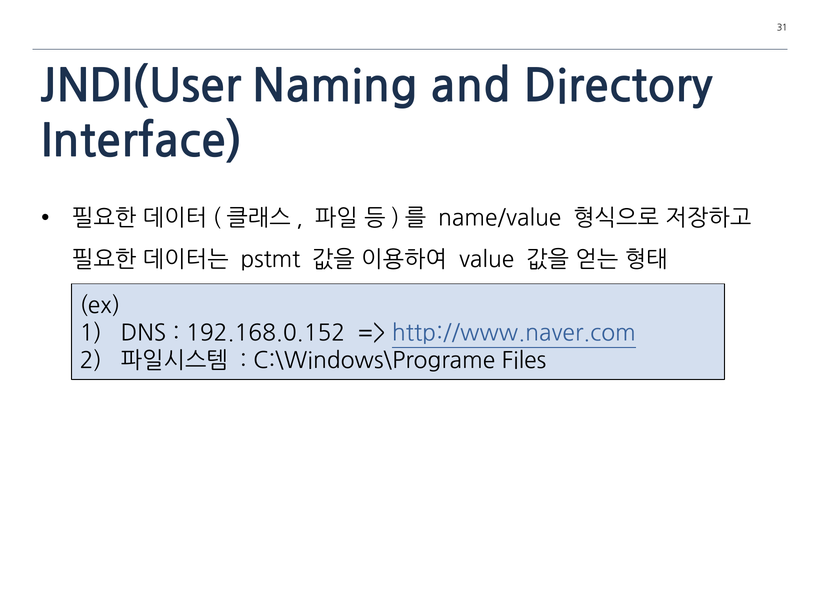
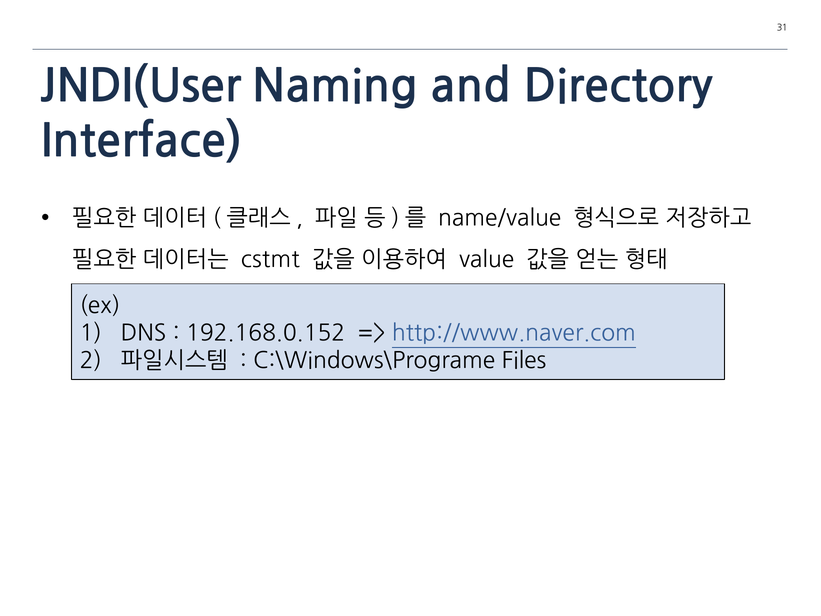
pstmt: pstmt -> cstmt
